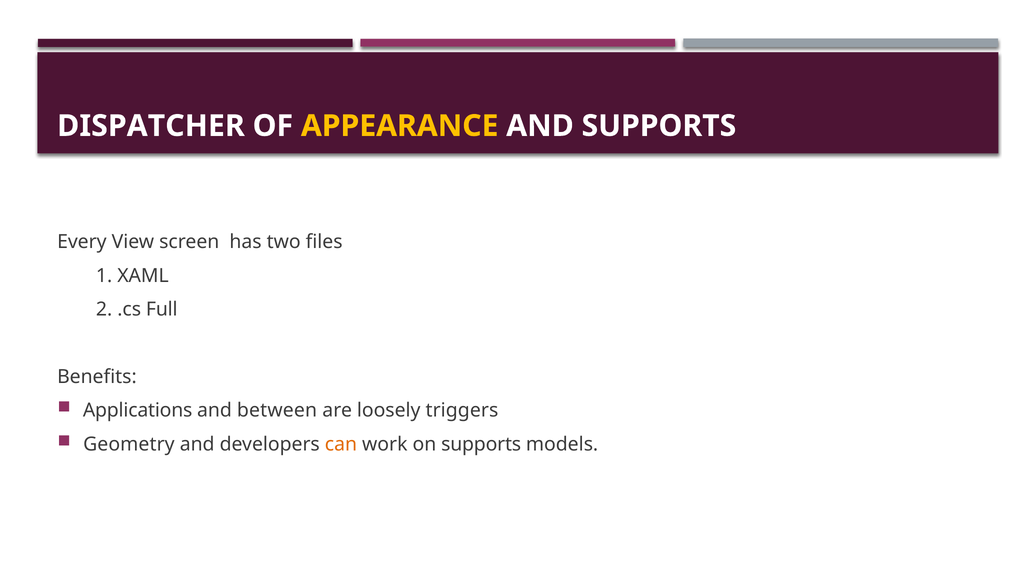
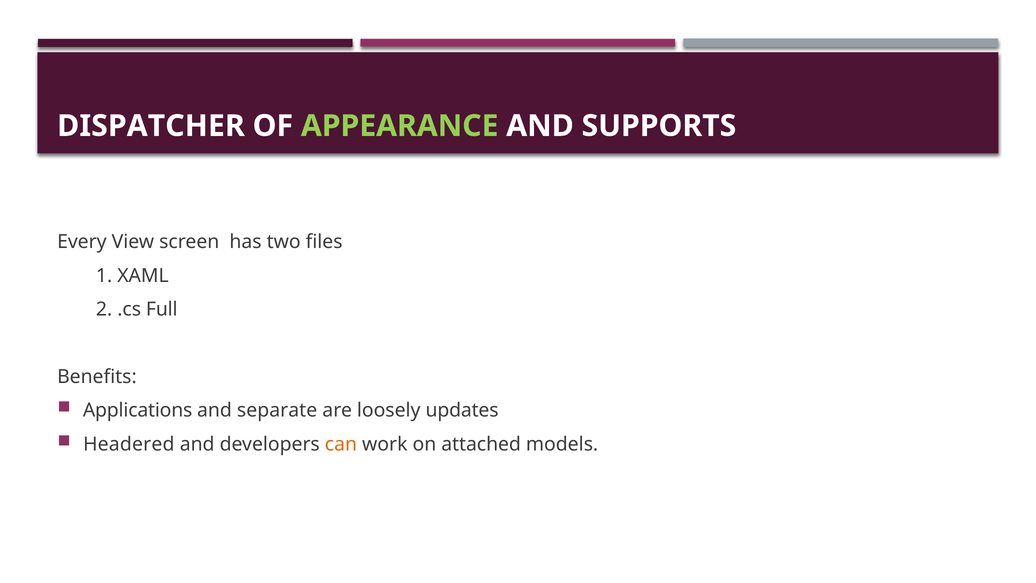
APPEARANCE colour: yellow -> light green
between: between -> separate
triggers: triggers -> updates
Geometry: Geometry -> Headered
on supports: supports -> attached
